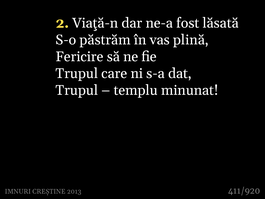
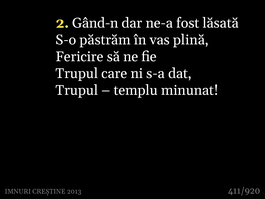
Viaţă-n: Viaţă-n -> Gând-n
